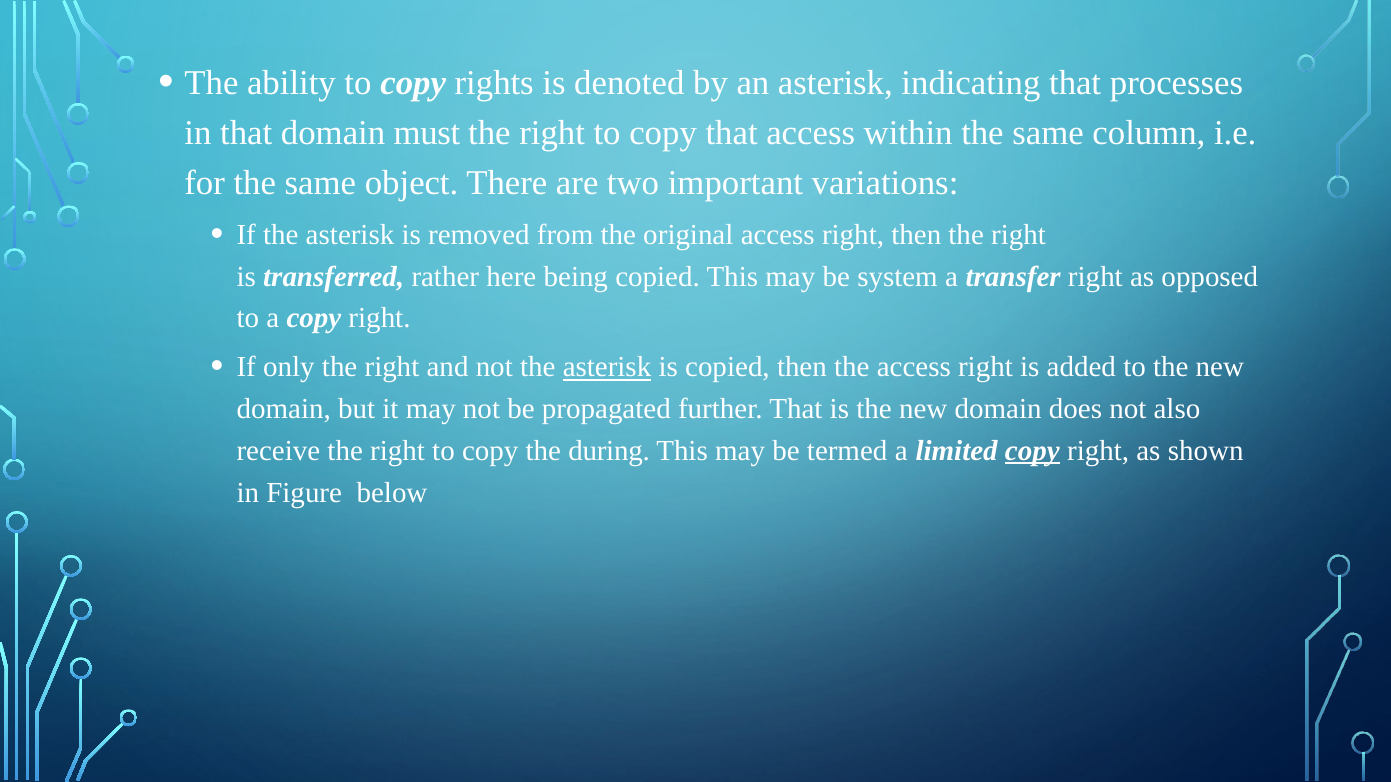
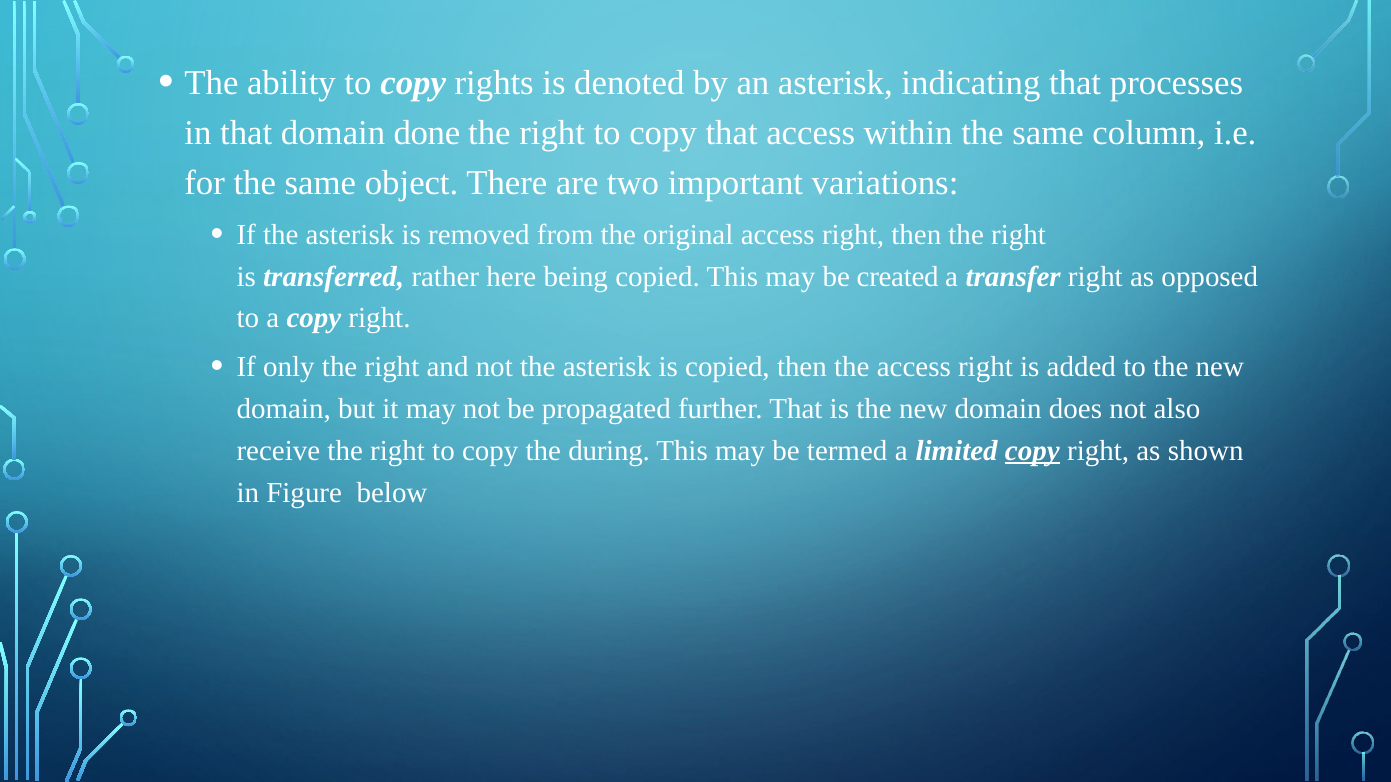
must: must -> done
system: system -> created
asterisk at (607, 368) underline: present -> none
